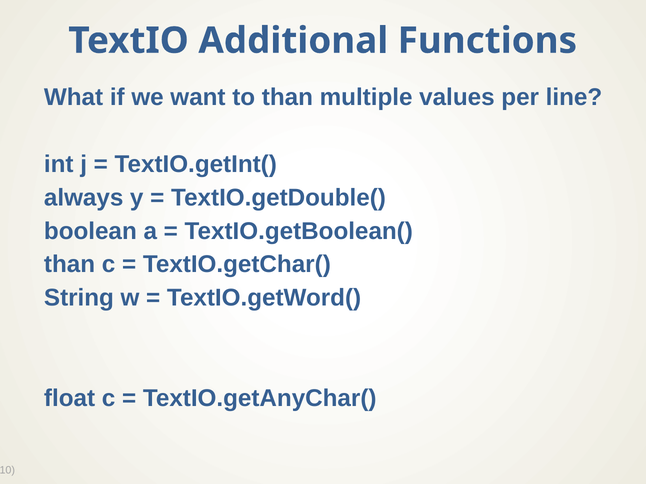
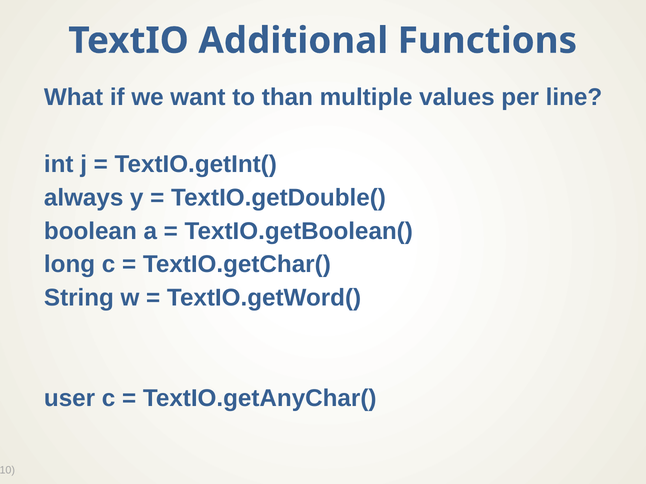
than at (70, 265): than -> long
float: float -> user
